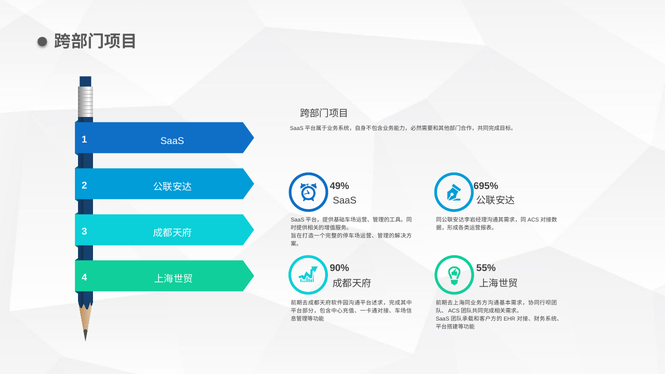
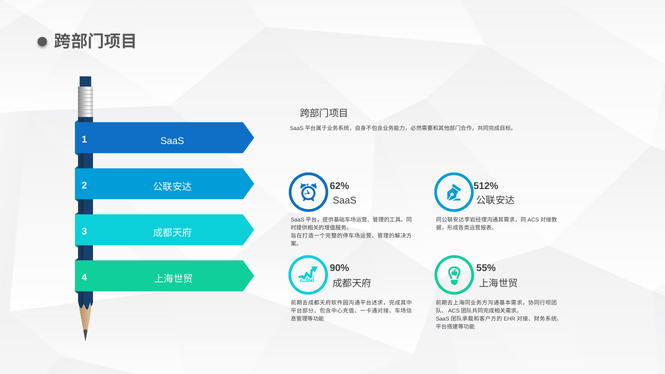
49%: 49% -> 62%
695%: 695% -> 512%
